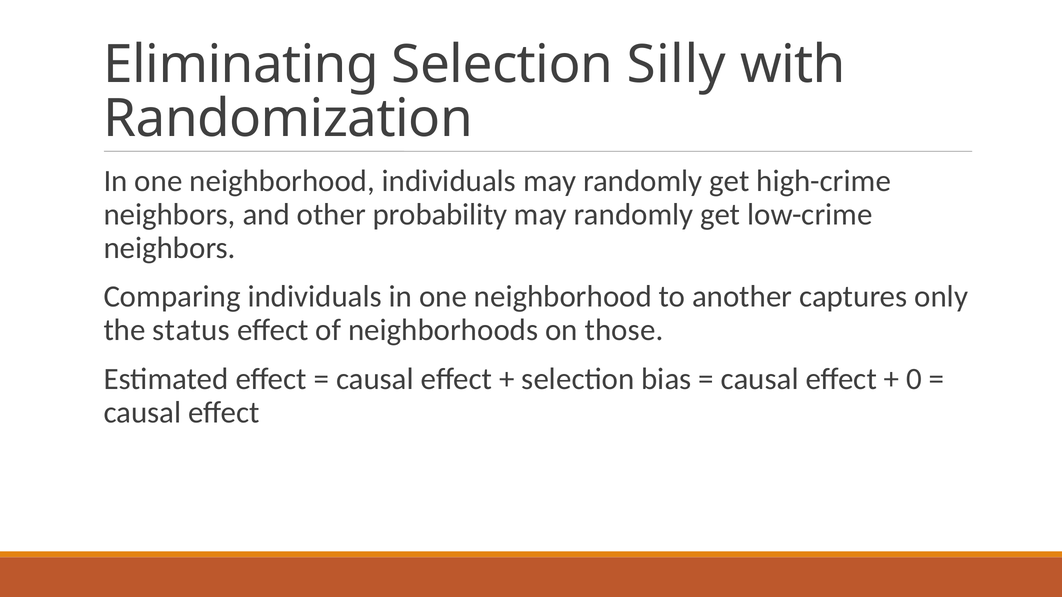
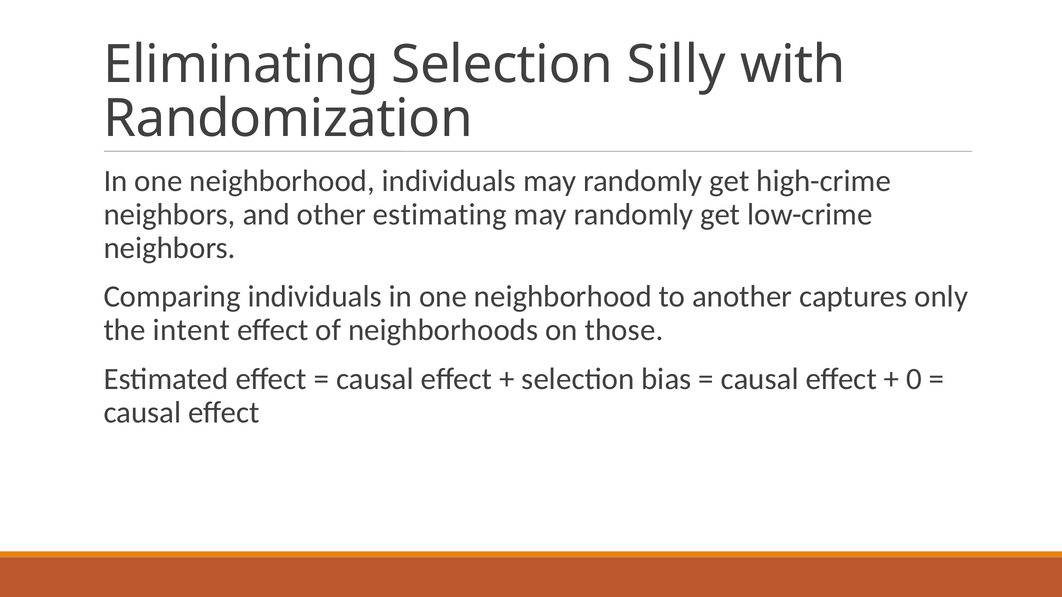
probability: probability -> estimating
status: status -> intent
